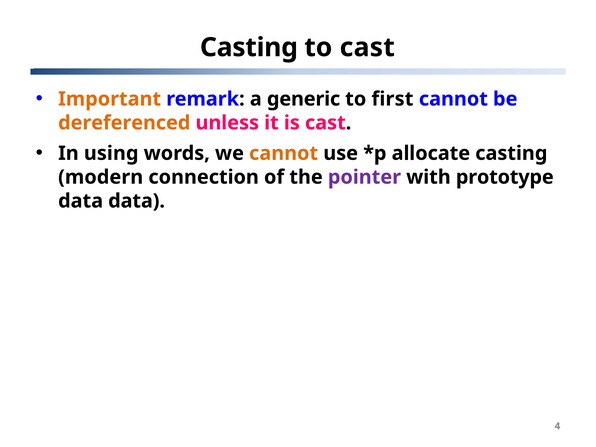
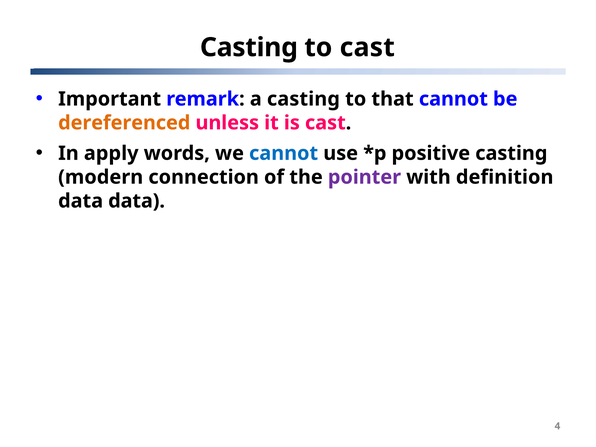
Important colour: orange -> black
a generic: generic -> casting
first: first -> that
using: using -> apply
cannot at (284, 153) colour: orange -> blue
allocate: allocate -> positive
prototype: prototype -> definition
